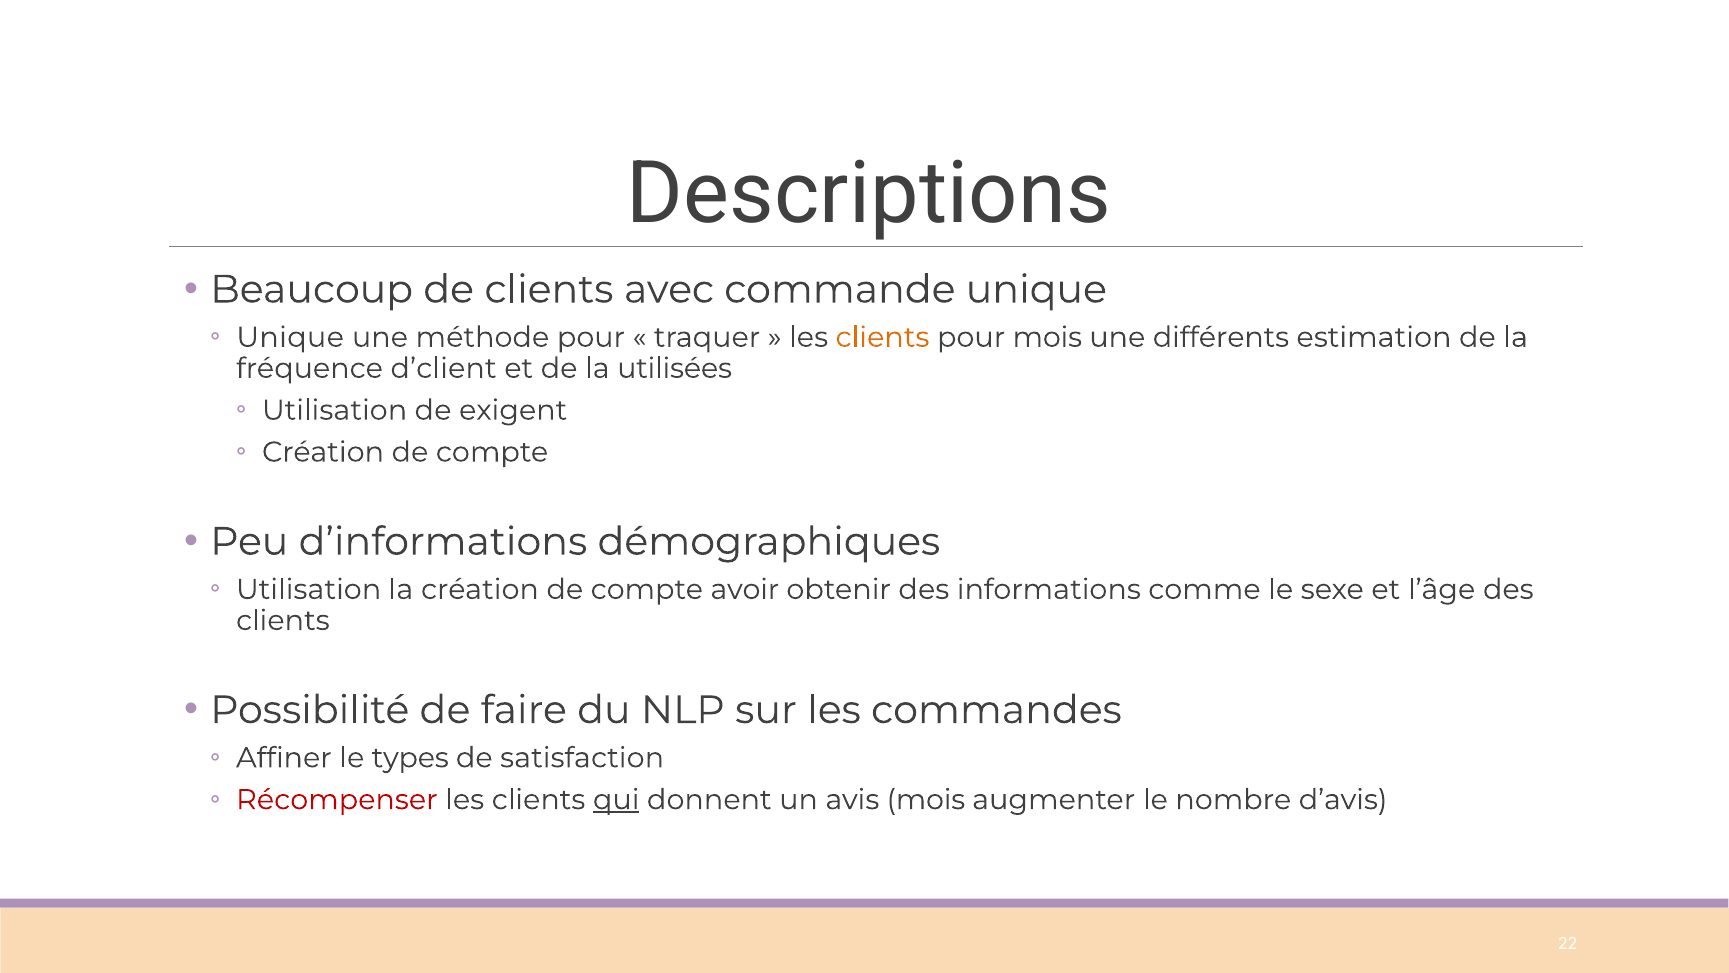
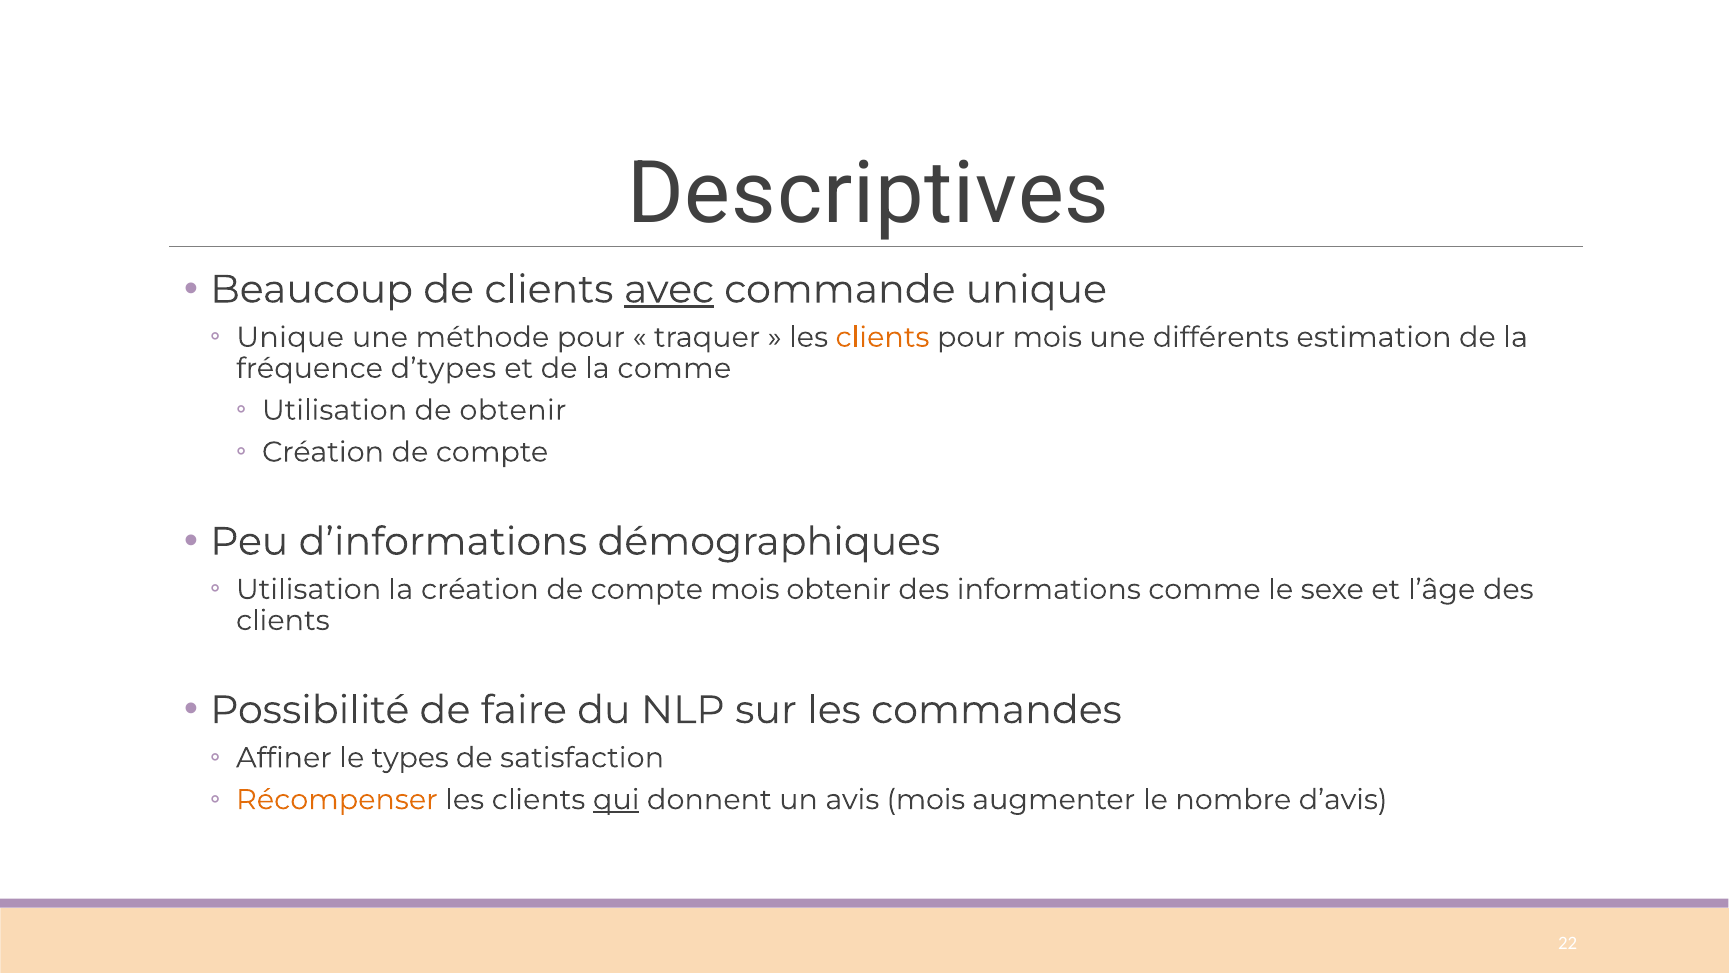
Descriptions: Descriptions -> Descriptives
avec underline: none -> present
d’client: d’client -> d’types
la utilisées: utilisées -> comme
de exigent: exigent -> obtenir
compte avoir: avoir -> mois
Récompenser colour: red -> orange
